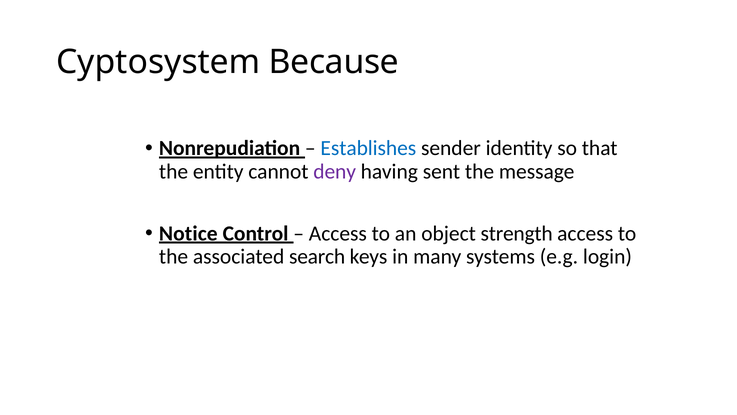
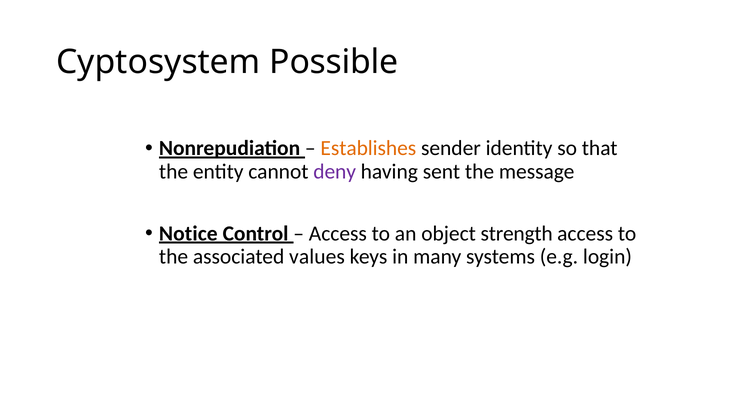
Because: Because -> Possible
Establishes colour: blue -> orange
search: search -> values
